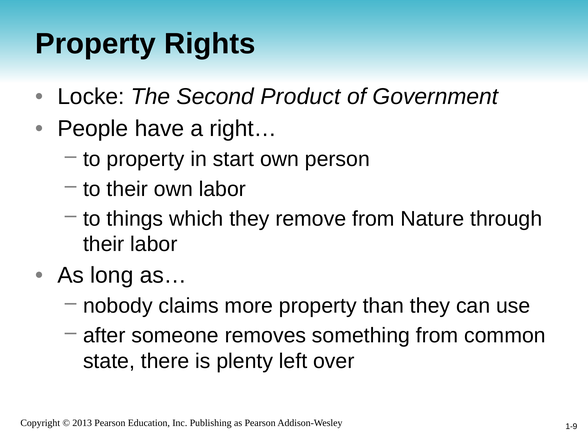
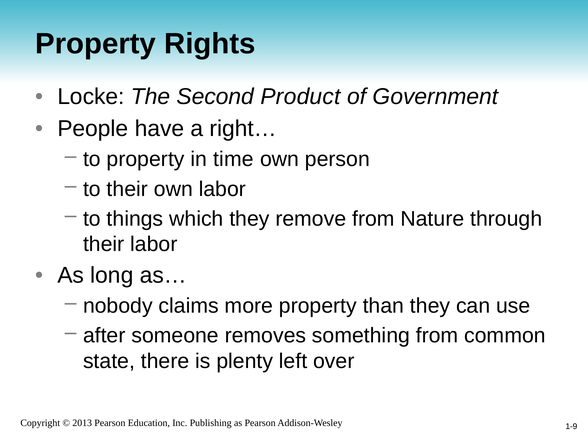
start: start -> time
